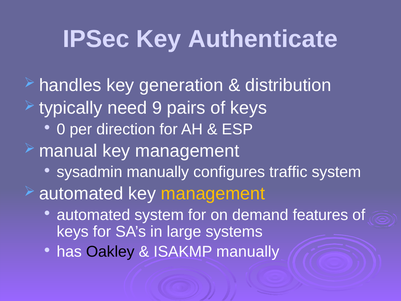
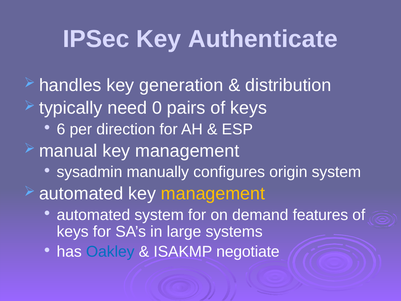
9: 9 -> 0
0: 0 -> 6
traffic: traffic -> origin
Oakley colour: black -> blue
ISAKMP manually: manually -> negotiate
